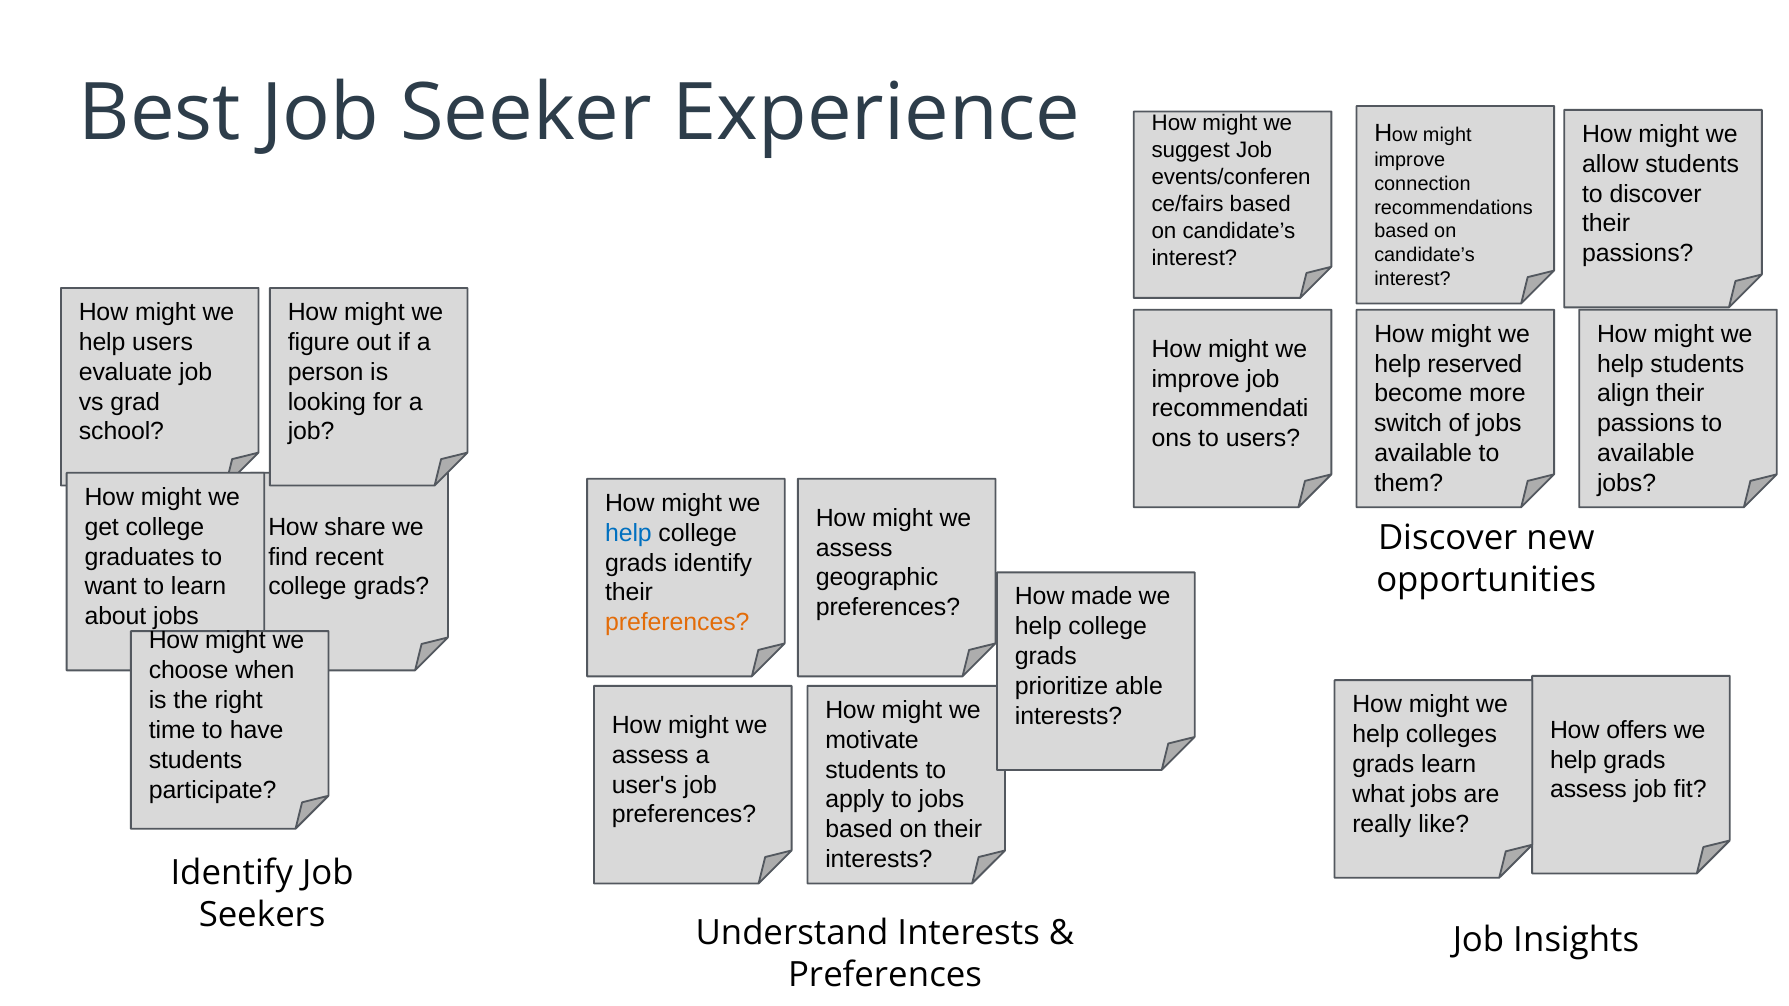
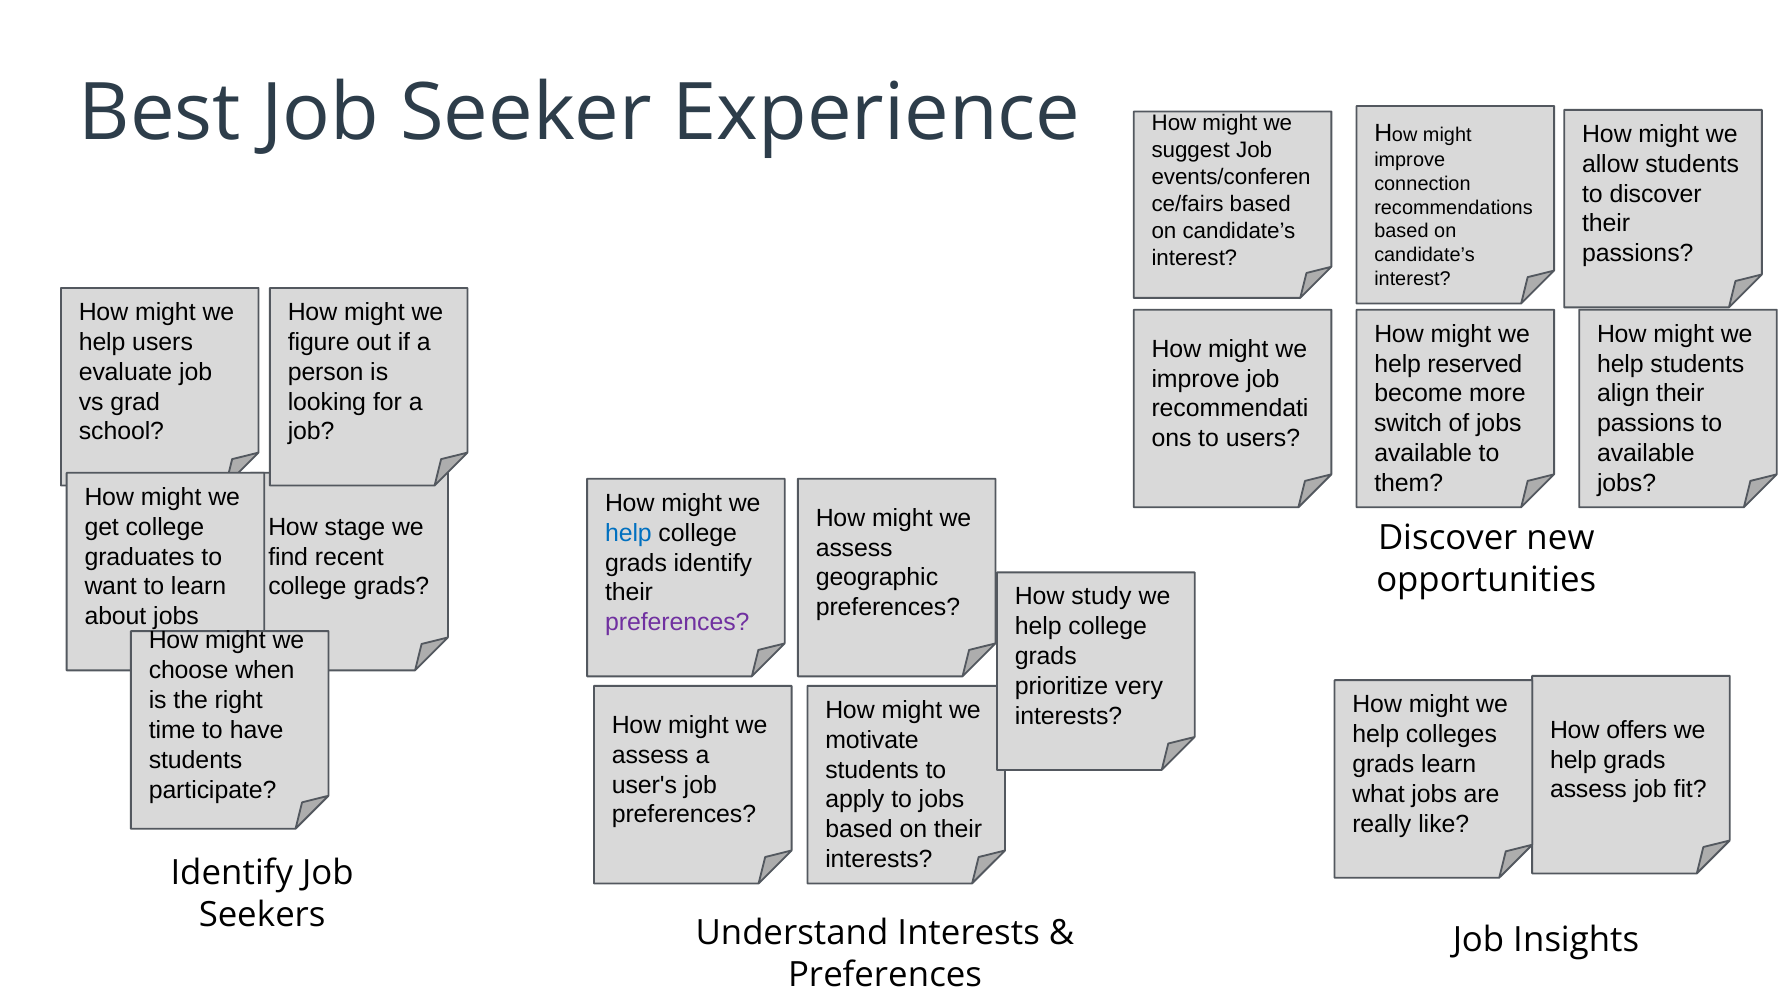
share: share -> stage
made: made -> study
preferences at (677, 623) colour: orange -> purple
able: able -> very
